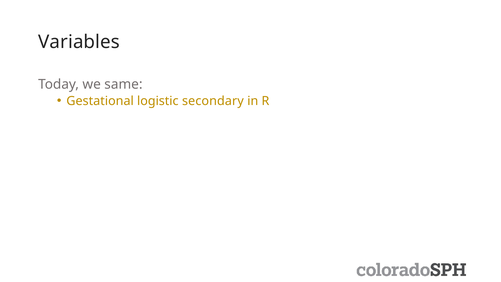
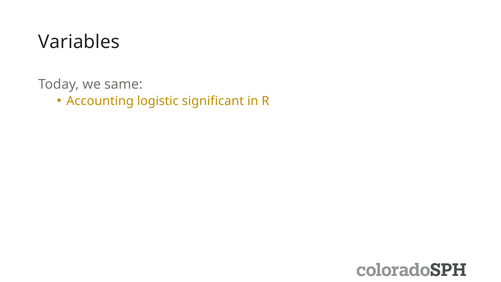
Gestational: Gestational -> Accounting
secondary: secondary -> significant
